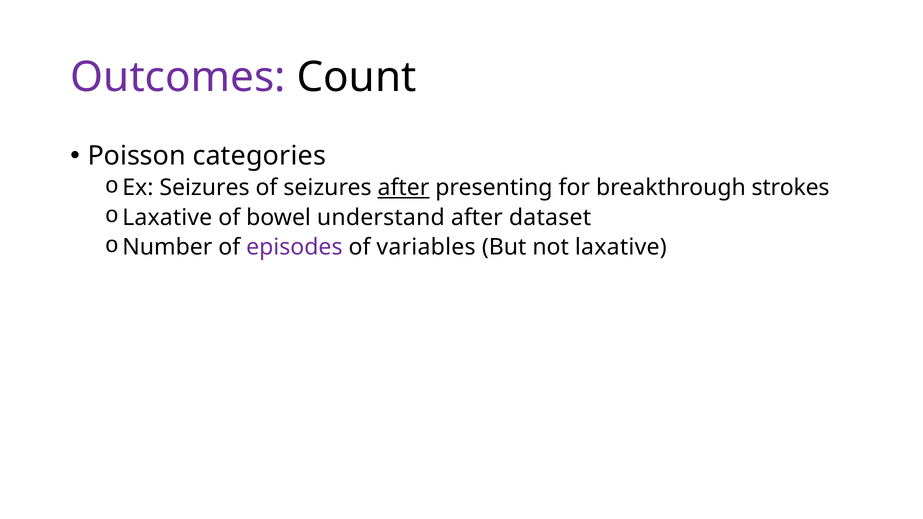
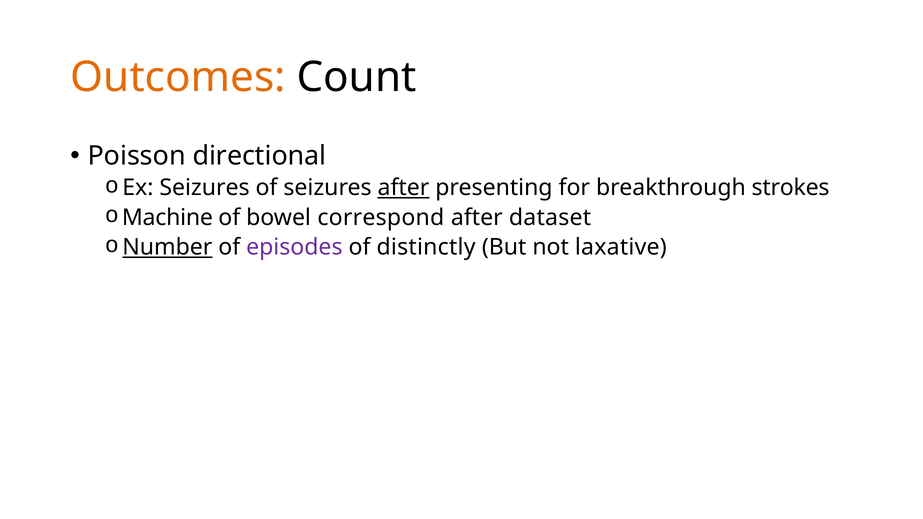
Outcomes colour: purple -> orange
categories: categories -> directional
Laxative at (167, 218): Laxative -> Machine
understand: understand -> correspond
Number underline: none -> present
variables: variables -> distinctly
